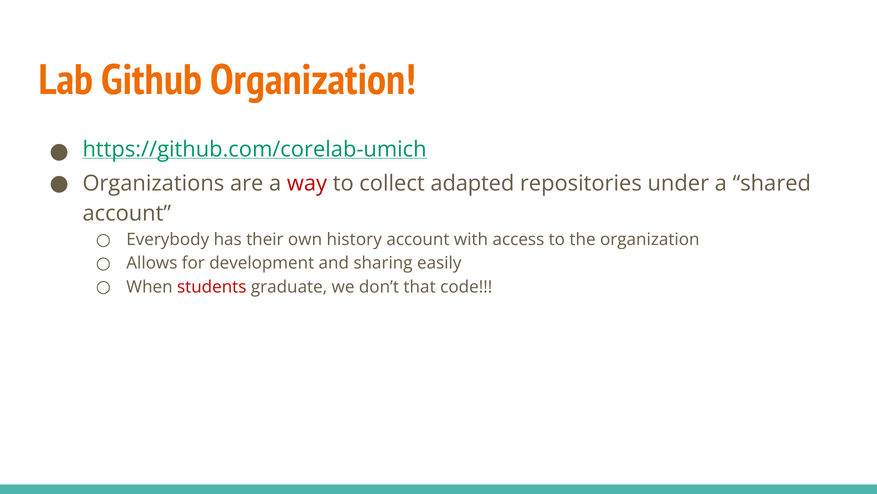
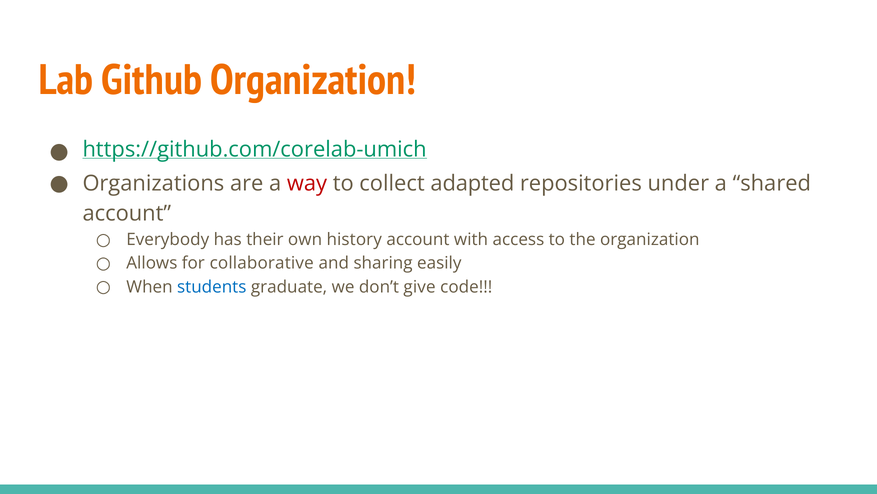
development: development -> collaborative
students colour: red -> blue
that: that -> give
